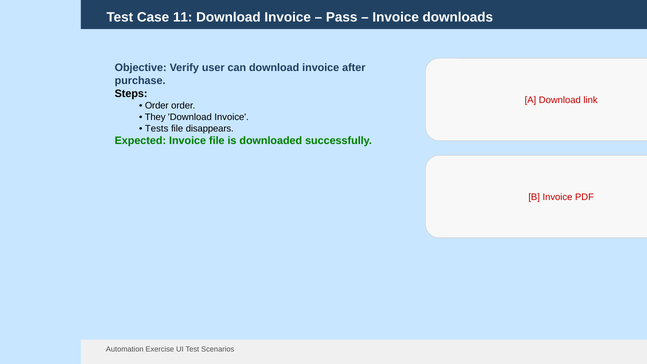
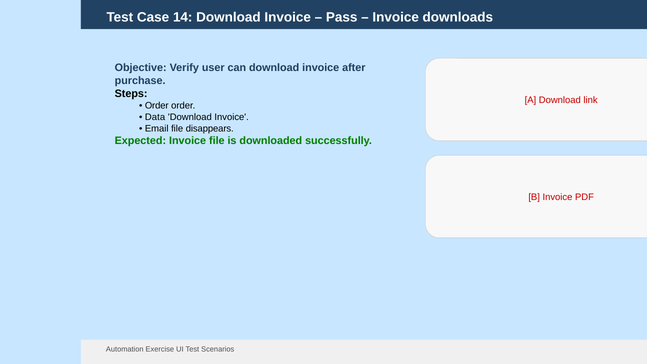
11: 11 -> 14
They: They -> Data
Tests: Tests -> Email
